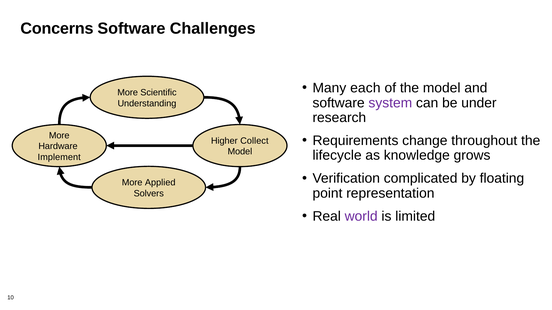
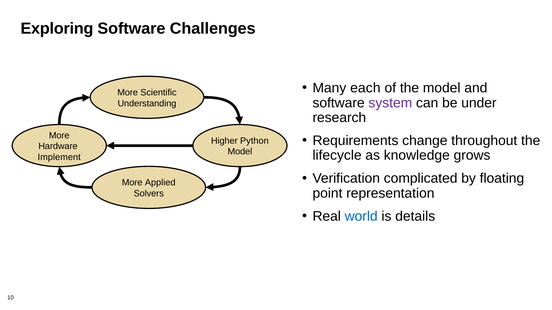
Concerns: Concerns -> Exploring
Collect: Collect -> Python
world colour: purple -> blue
limited: limited -> details
